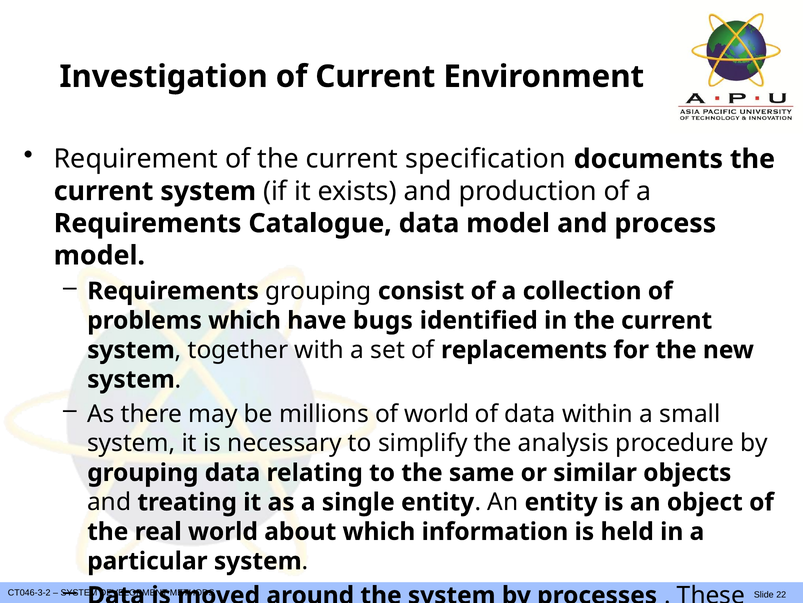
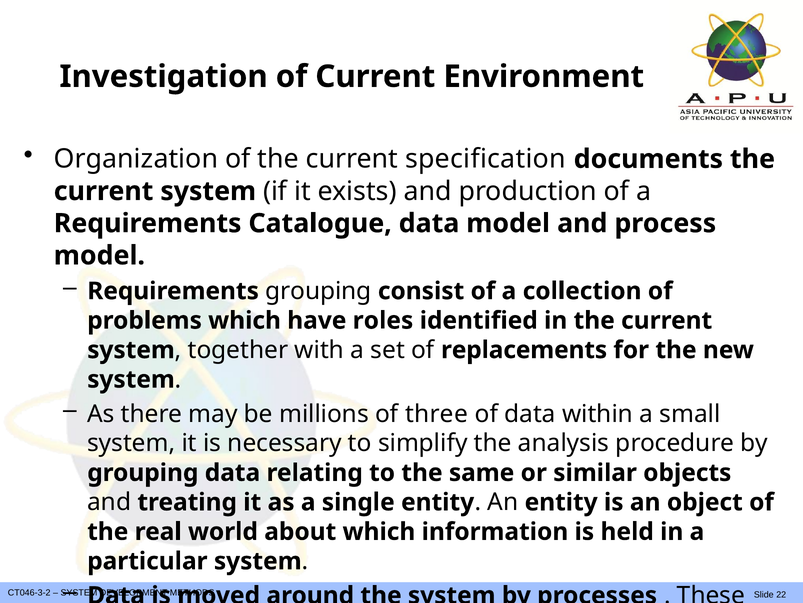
Requirement: Requirement -> Organization
bugs: bugs -> roles
of world: world -> three
